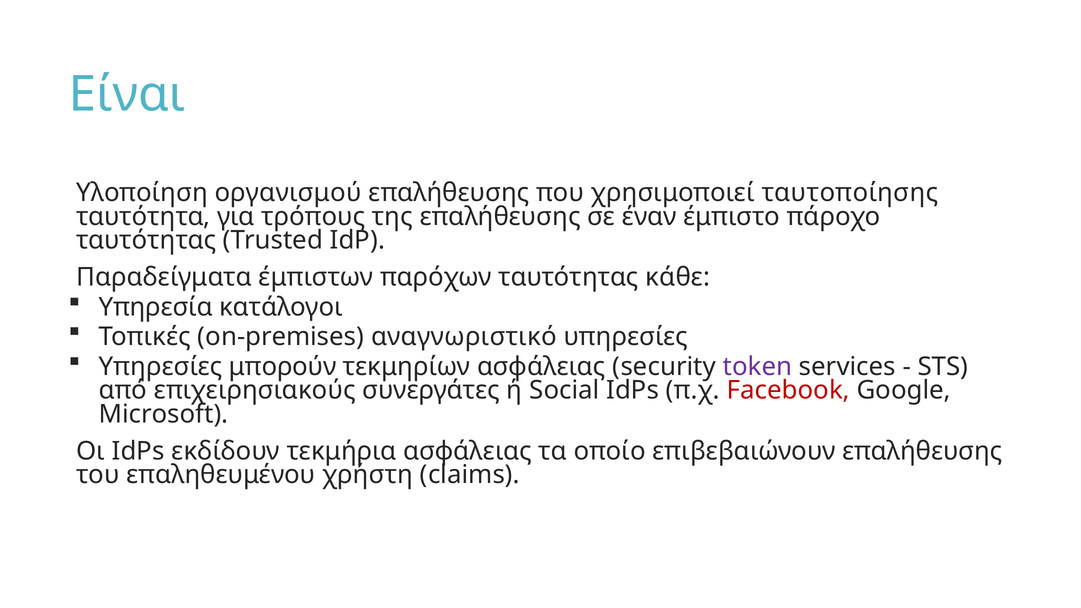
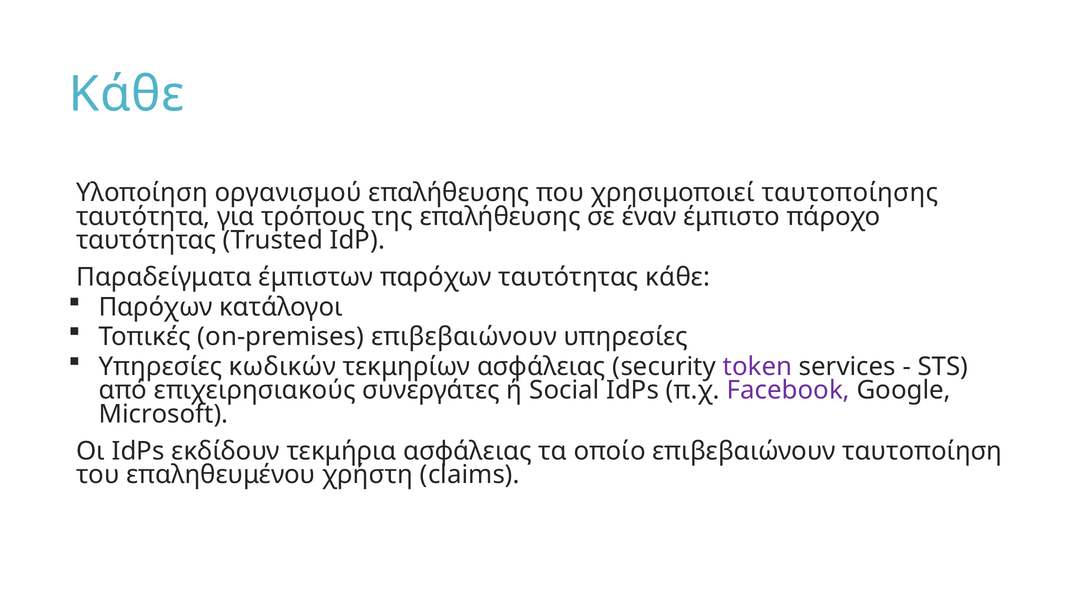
Είναι at (127, 95): Είναι -> Κάθε
Υπηρεσία at (156, 307): Υπηρεσία -> Παρόχων
on-premises αναγνωριστικό: αναγνωριστικό -> επιβεβαιώνουν
μπορούν: μπορούν -> κωδικών
Facebook colour: red -> purple
επιβεβαιώνουν επαλήθευσης: επαλήθευσης -> ταυτοποίηση
